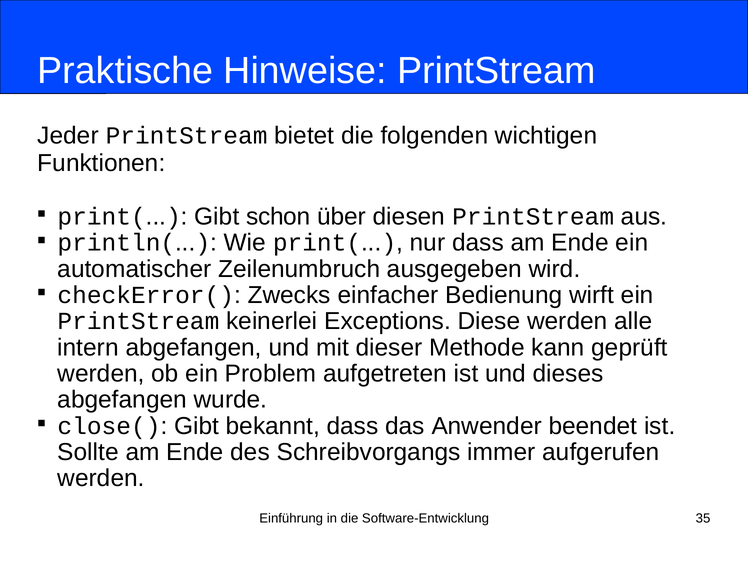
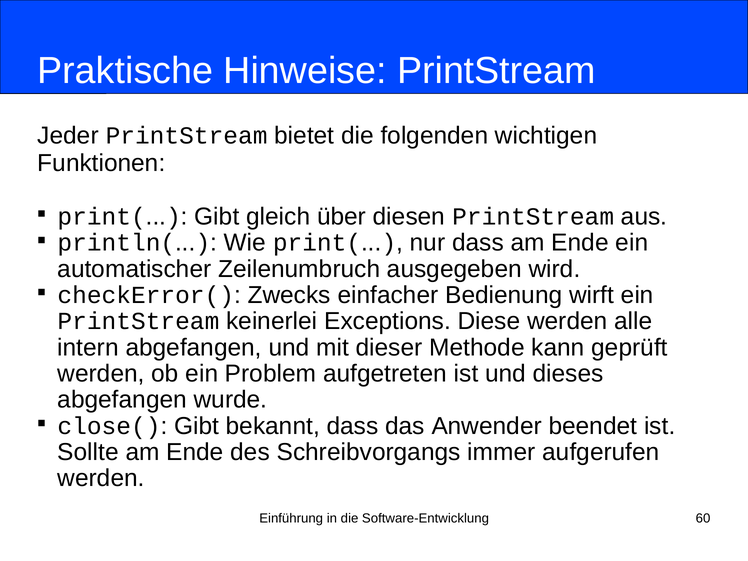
schon: schon -> gleich
35: 35 -> 60
